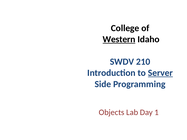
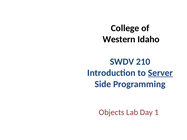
Western underline: present -> none
